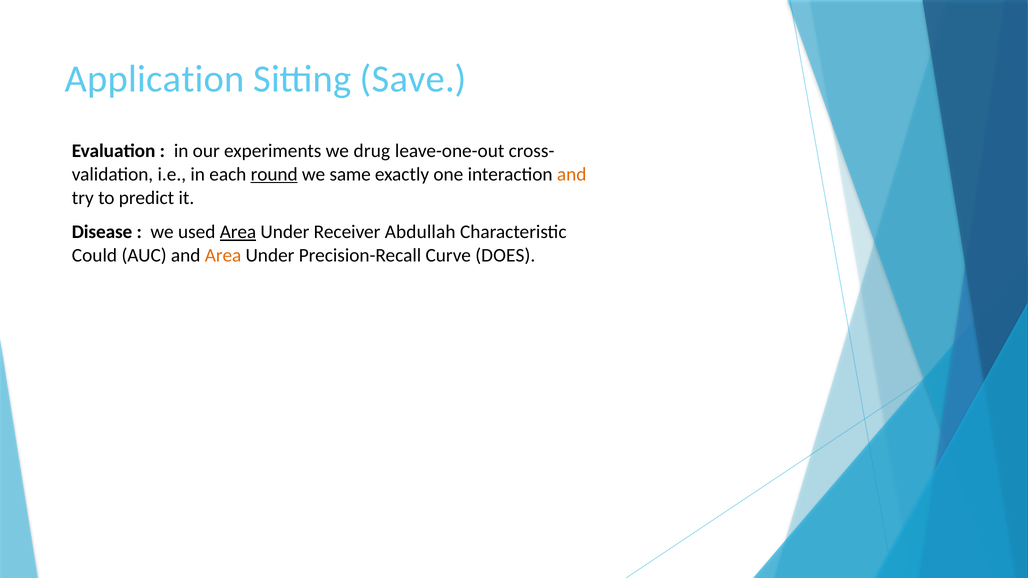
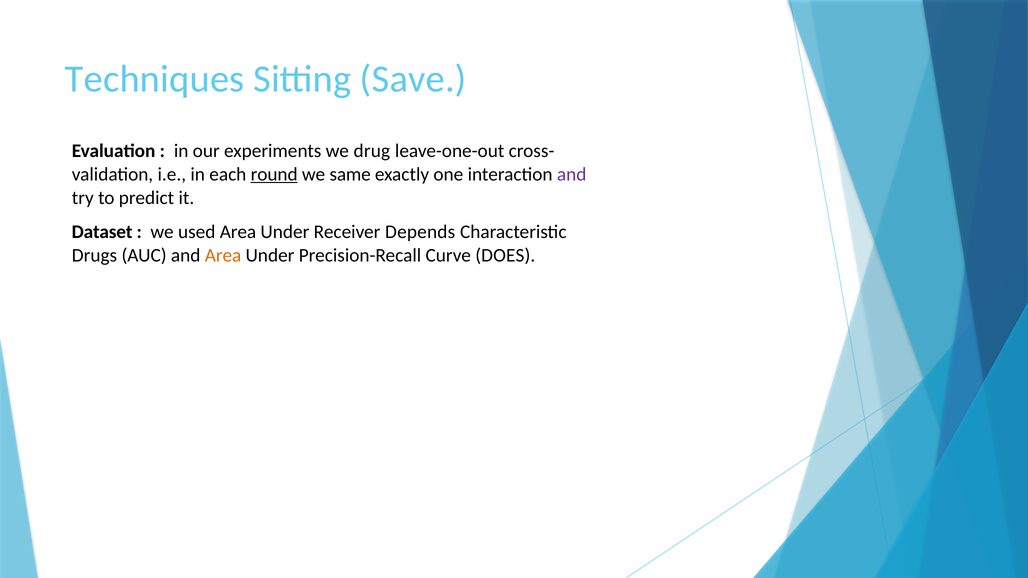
Application: Application -> Techniques
and at (572, 174) colour: orange -> purple
Disease: Disease -> Dataset
Area at (238, 232) underline: present -> none
Abdullah: Abdullah -> Depends
Could: Could -> Drugs
